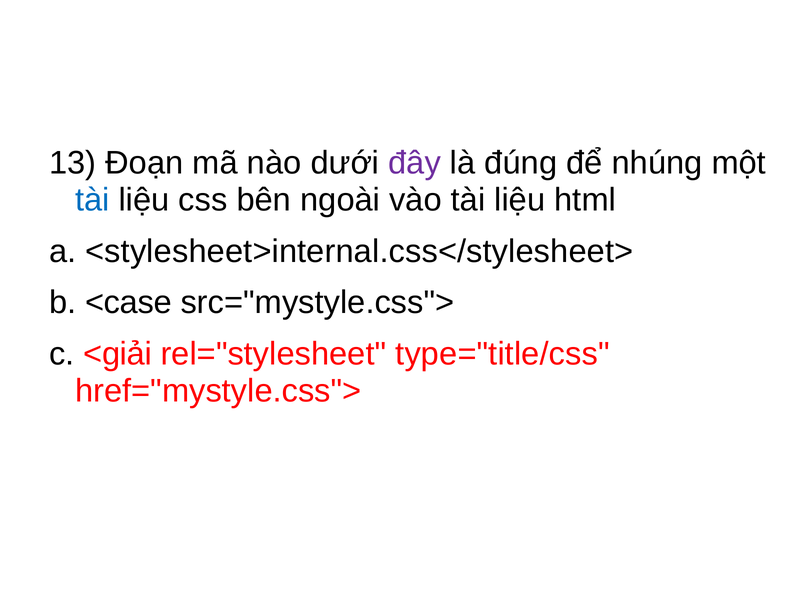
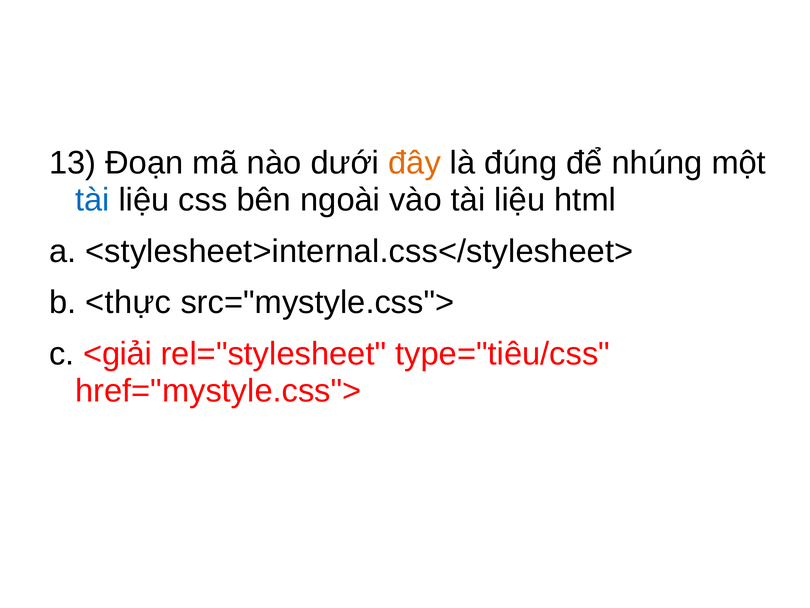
đây colour: purple -> orange
<case: <case -> <thực
type="title/css: type="title/css -> type="tiêu/css
